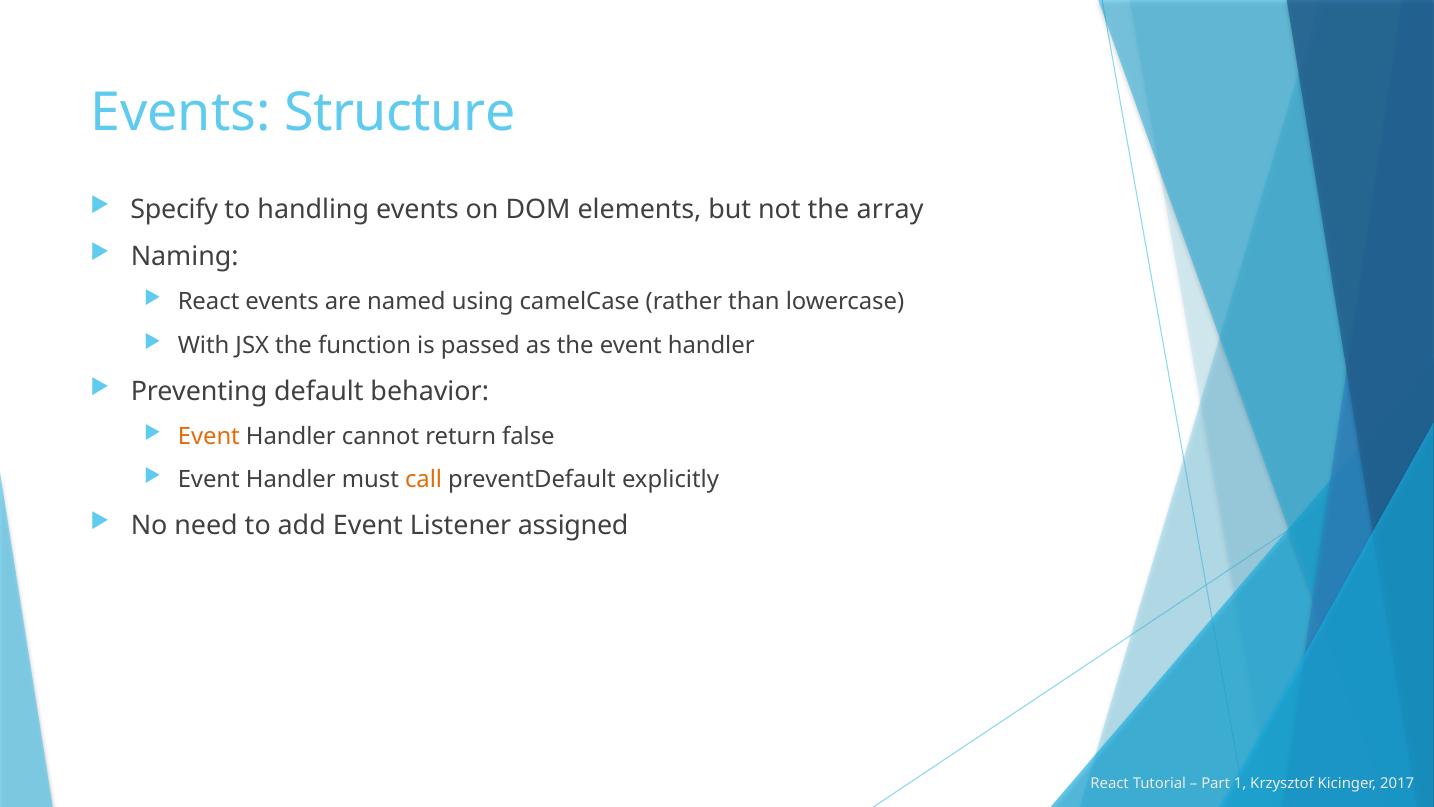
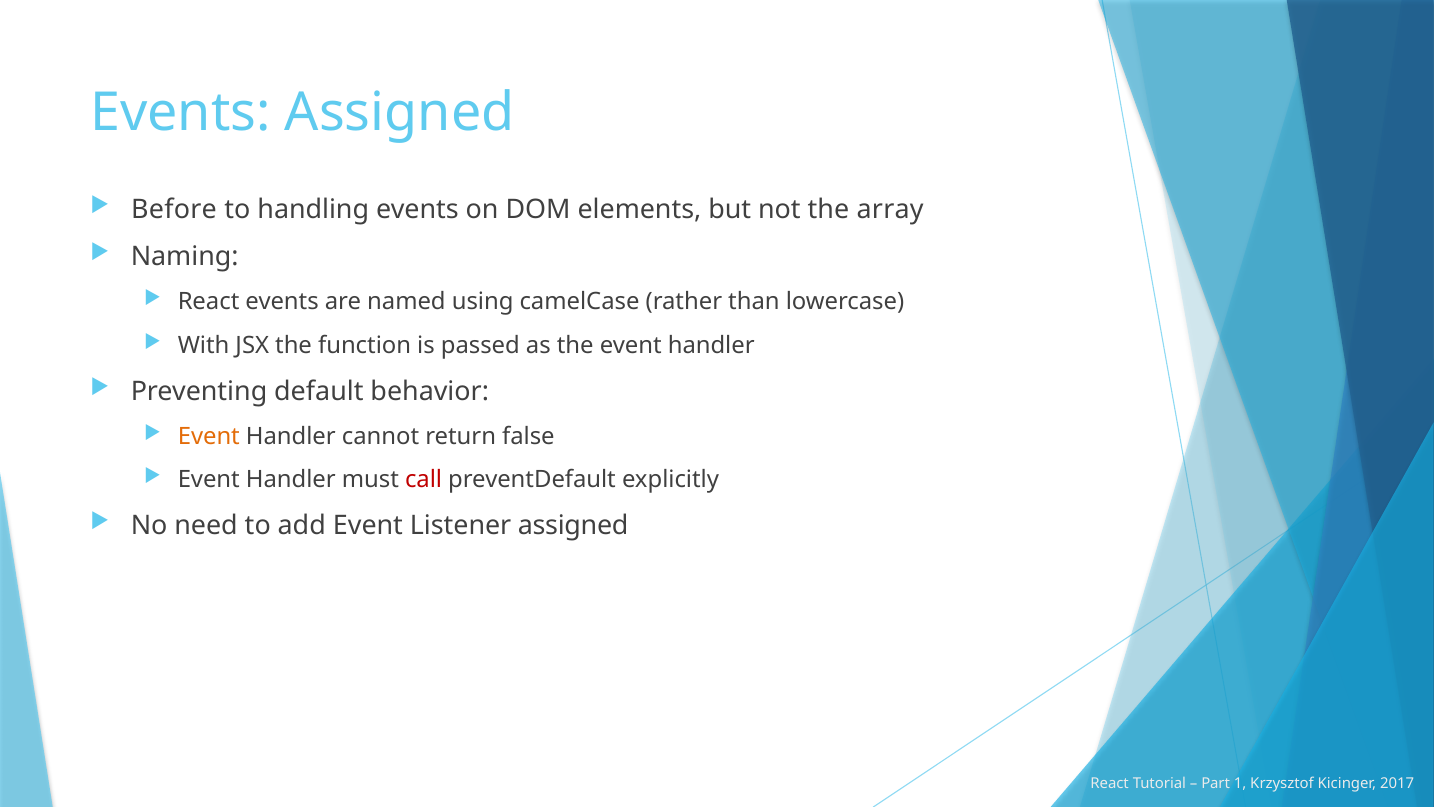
Events Structure: Structure -> Assigned
Specify: Specify -> Before
call colour: orange -> red
